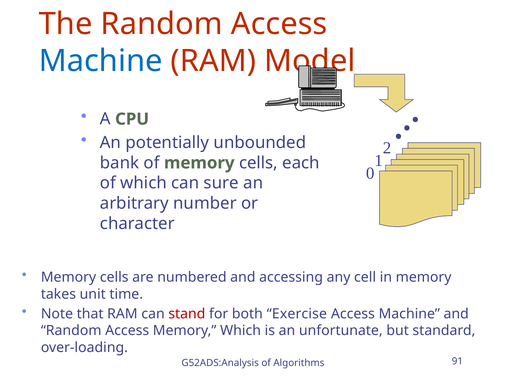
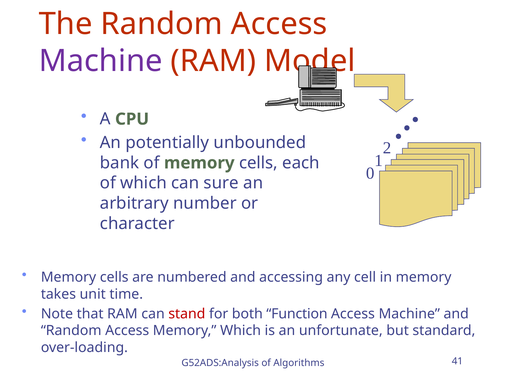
Machine at (101, 61) colour: blue -> purple
Exercise: Exercise -> Function
91: 91 -> 41
